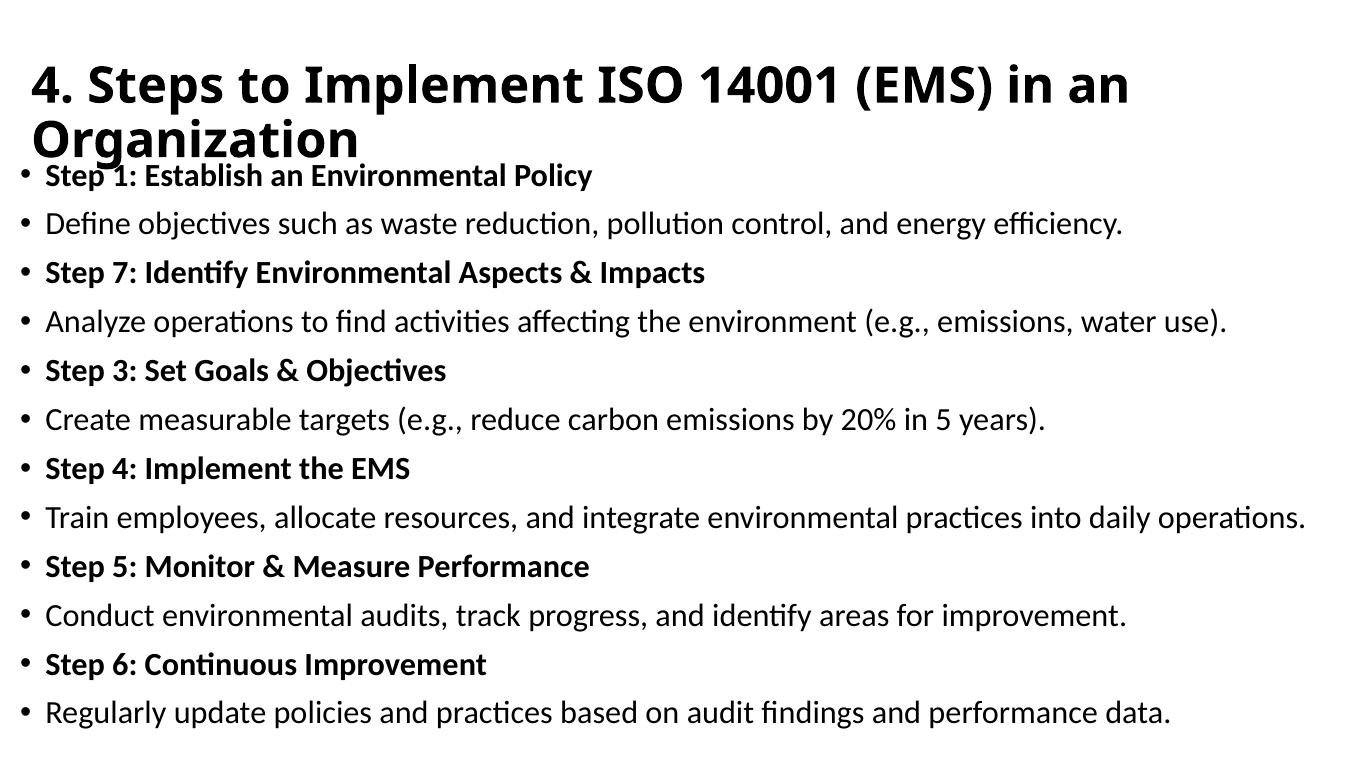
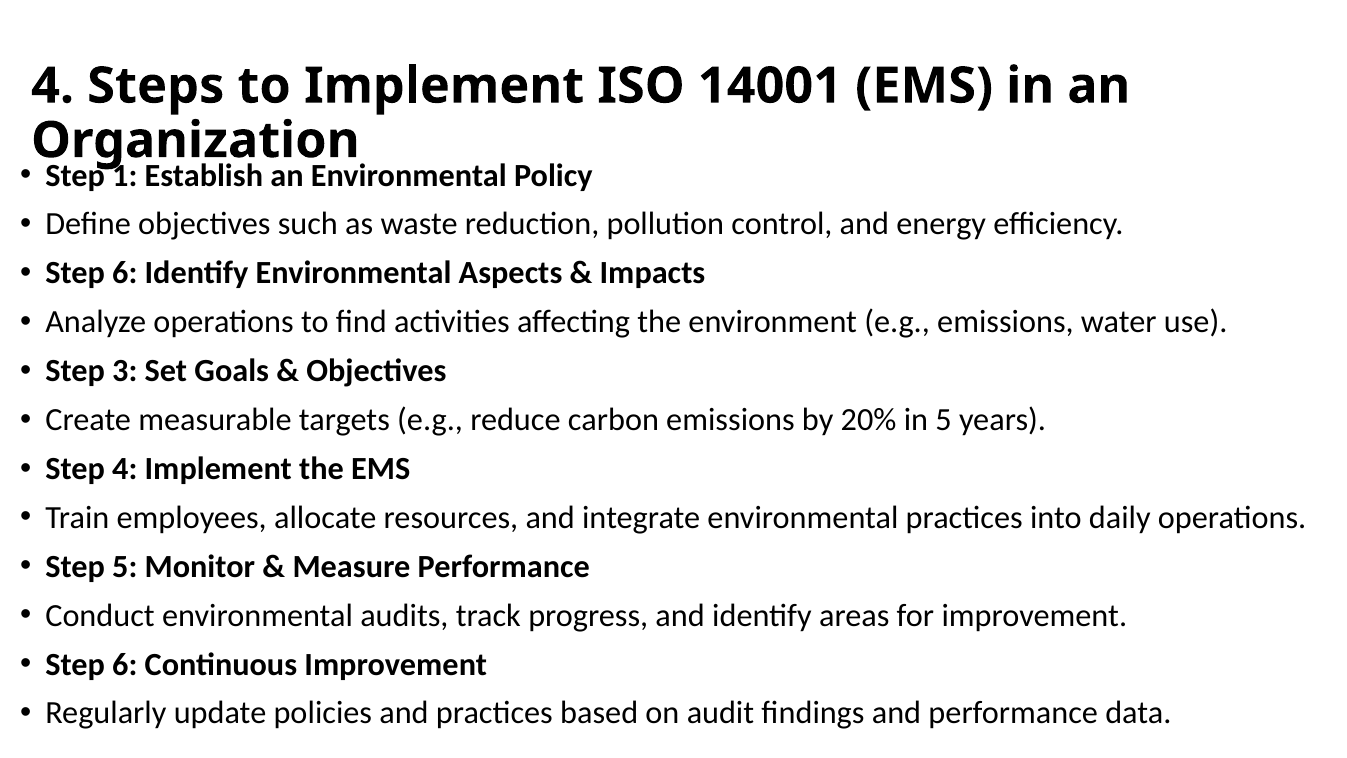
7 at (125, 273): 7 -> 6
